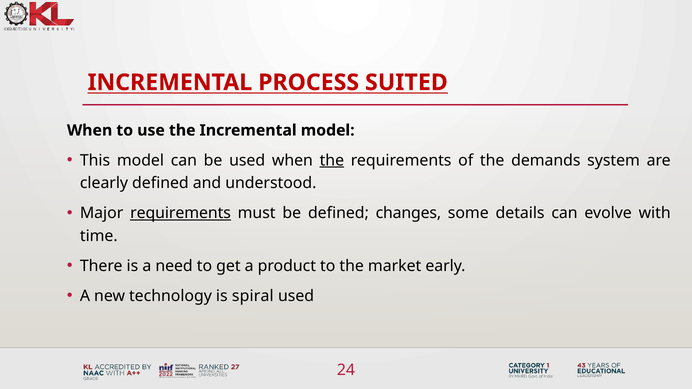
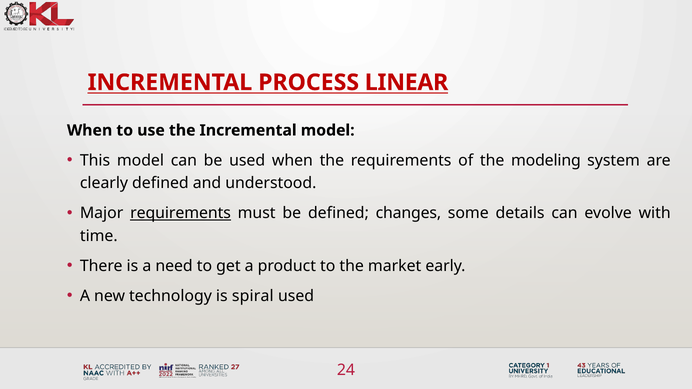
SUITED: SUITED -> LINEAR
the at (332, 160) underline: present -> none
demands: demands -> modeling
